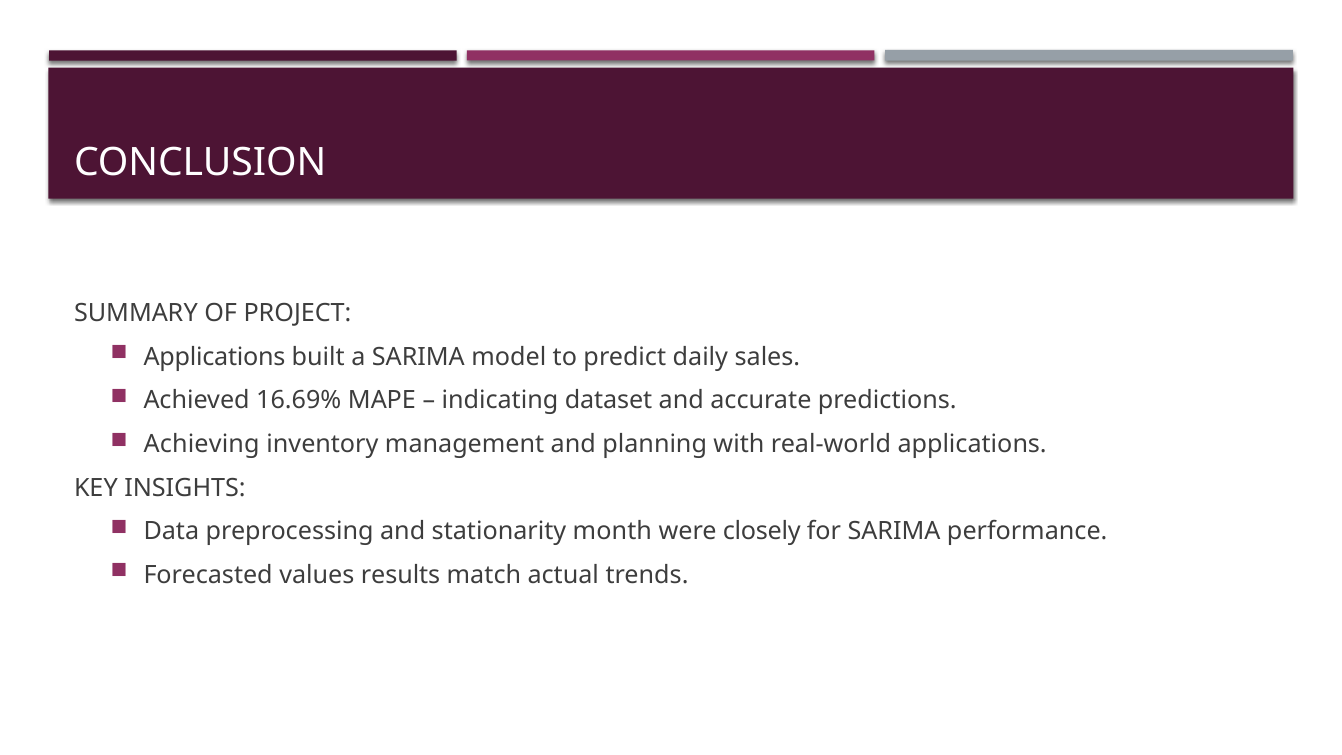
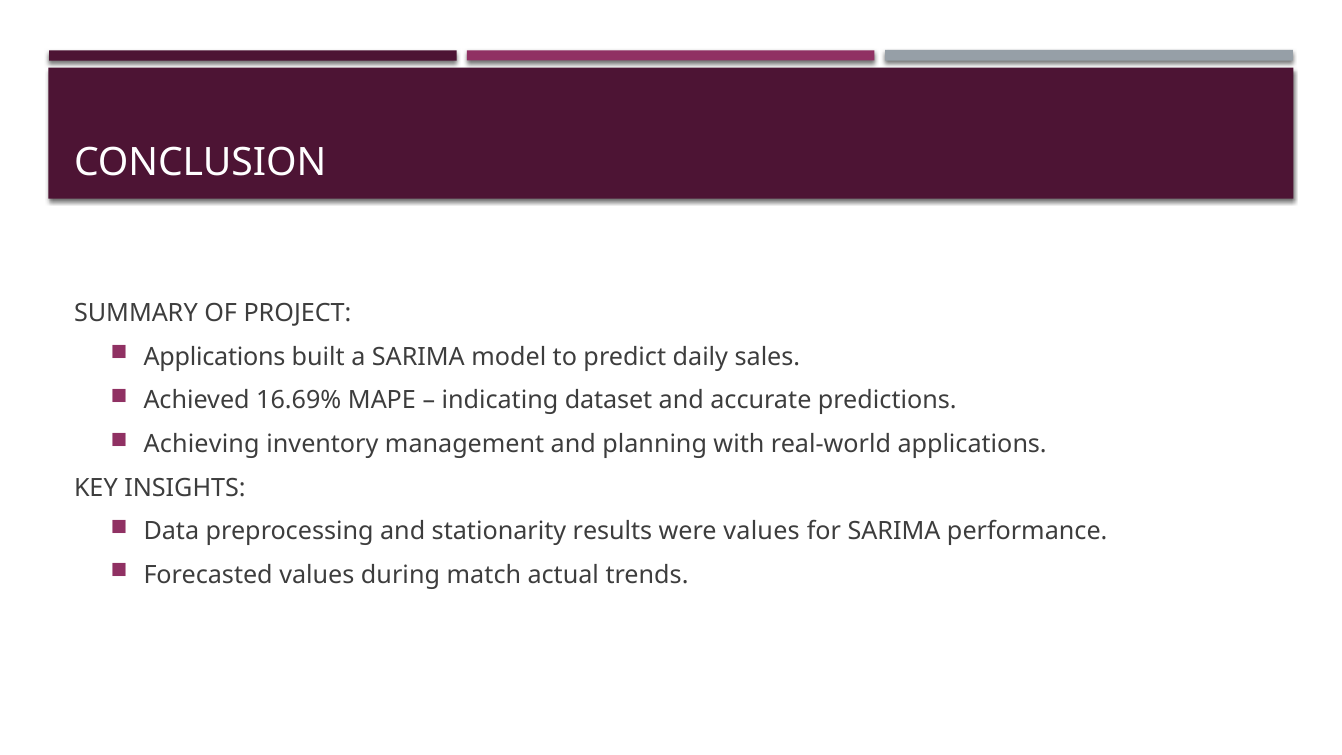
month: month -> results
were closely: closely -> values
results: results -> during
